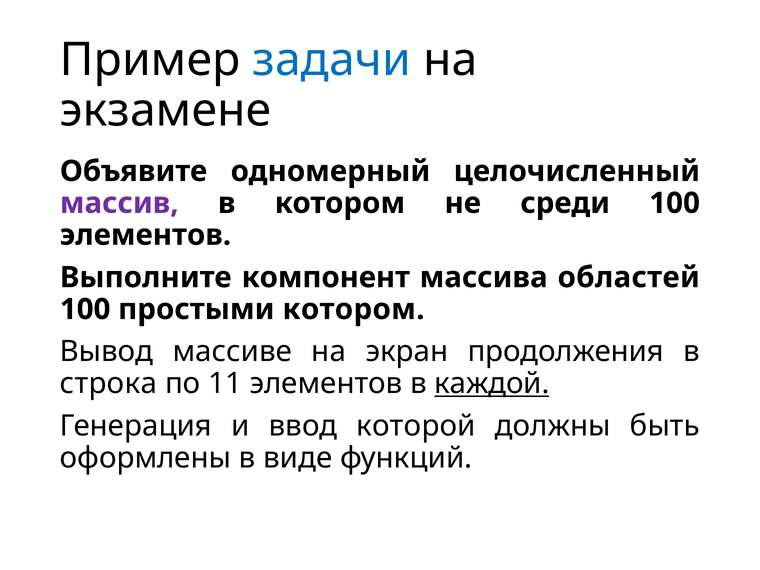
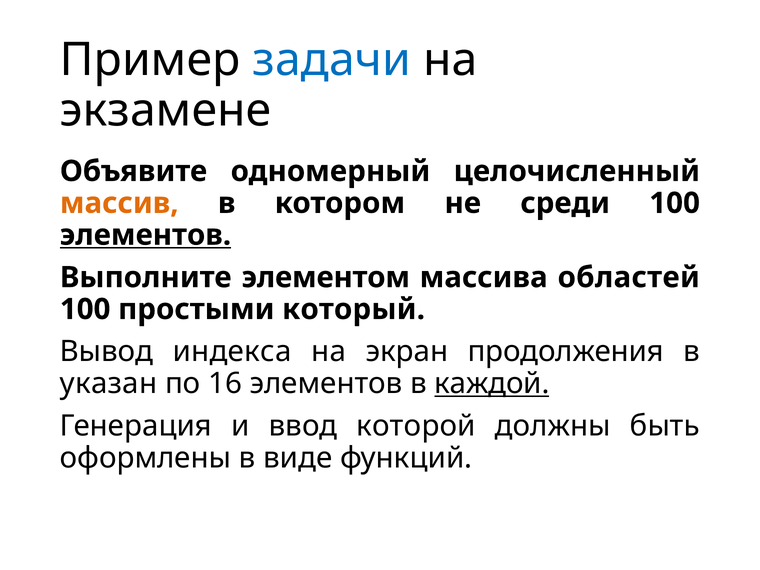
массив colour: purple -> orange
элементов at (145, 235) underline: none -> present
компонент: компонент -> элементом
простыми котором: котором -> который
массиве: массиве -> индекса
строка: строка -> указан
11: 11 -> 16
